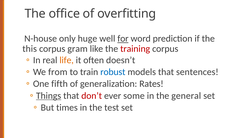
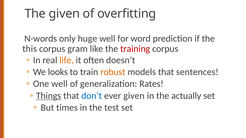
The office: office -> given
N-house: N-house -> N-words
for underline: present -> none
from: from -> looks
robust colour: blue -> orange
One fifth: fifth -> well
don’t colour: red -> blue
ever some: some -> given
general: general -> actually
